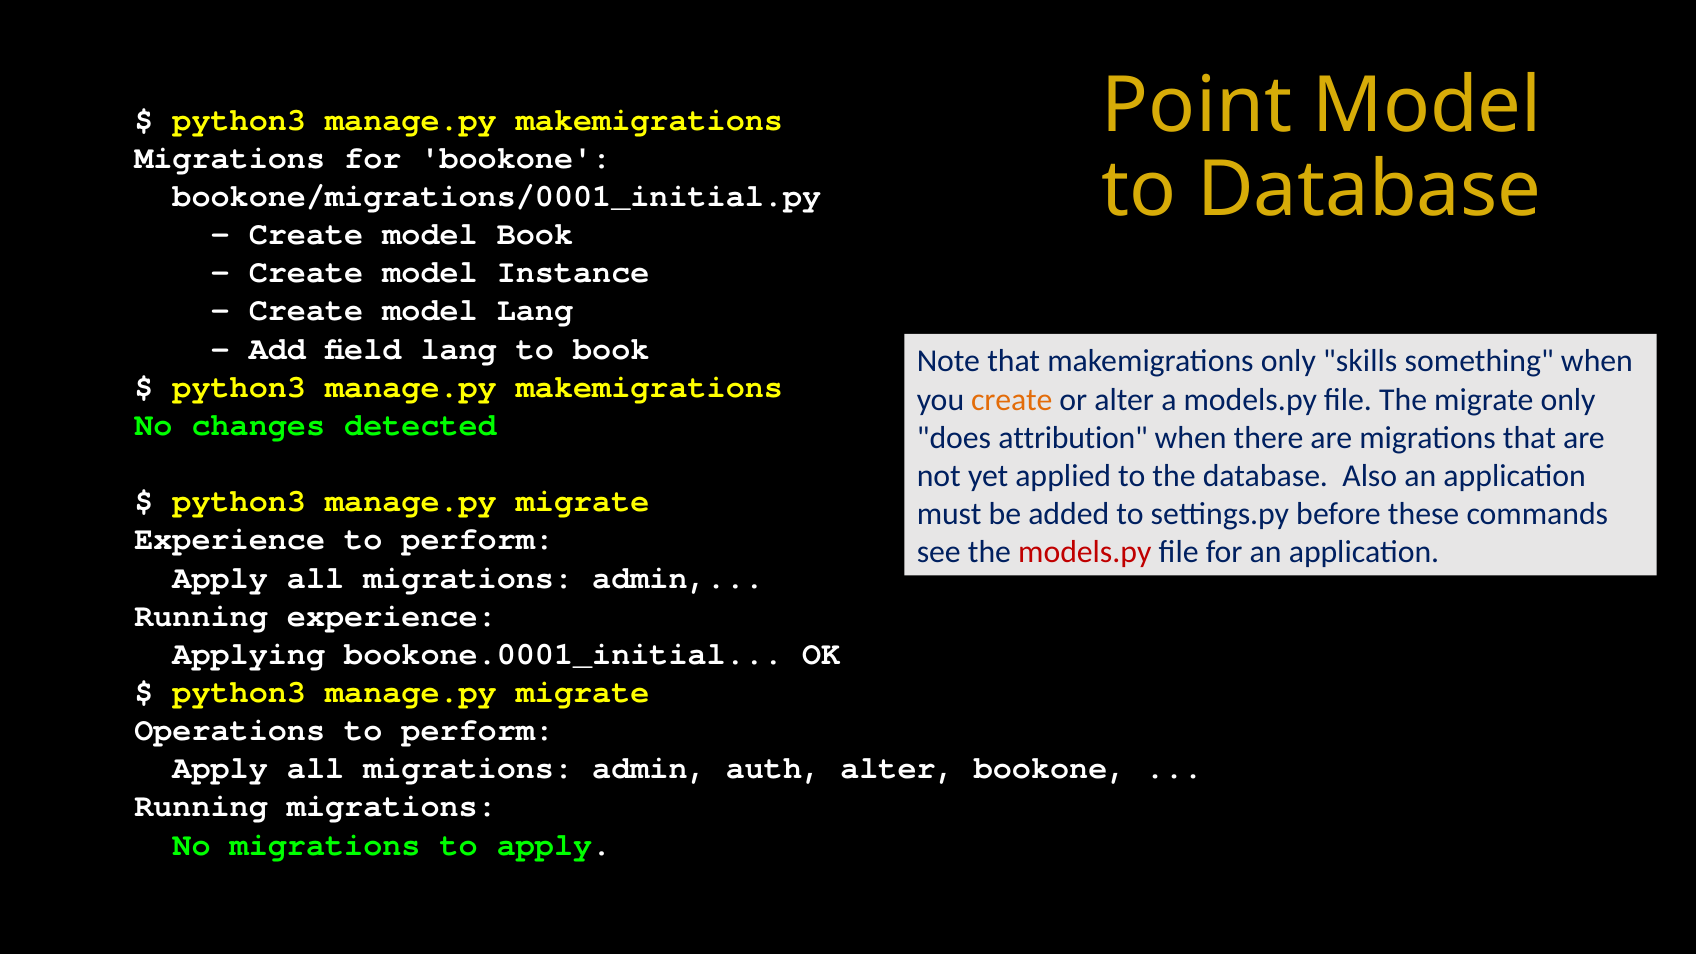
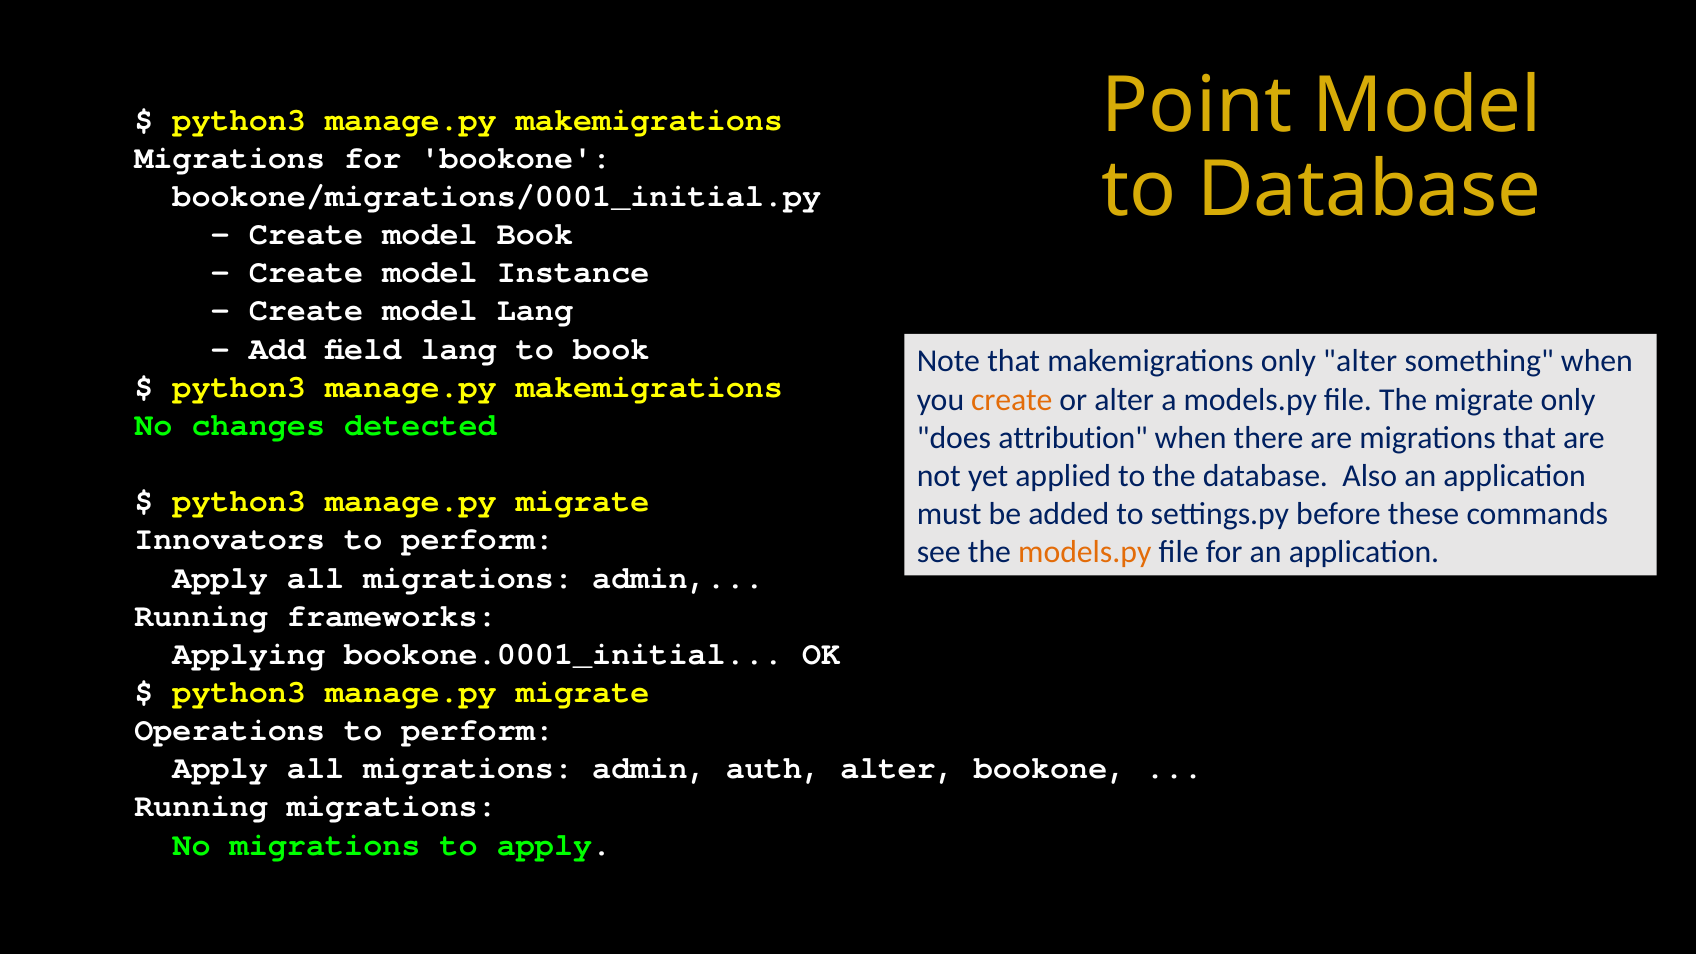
only skills: skills -> alter
Experience at (230, 539): Experience -> Innovators
models.py at (1085, 552) colour: red -> orange
Running experience: experience -> frameworks
